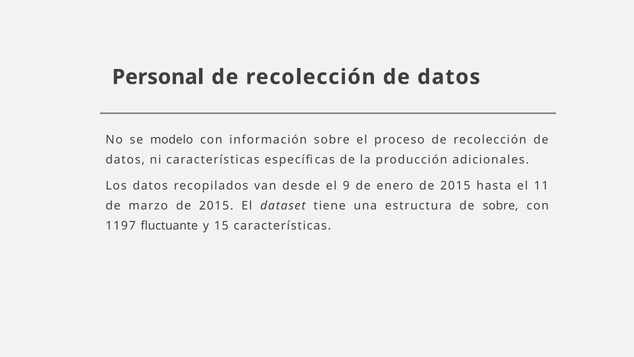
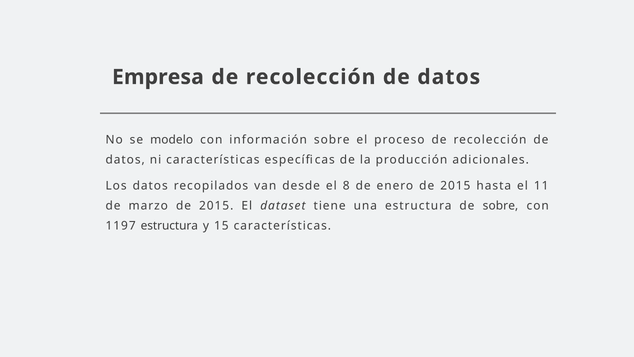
Personal: Personal -> Empresa
9: 9 -> 8
1197 fluctuante: fluctuante -> estructura
